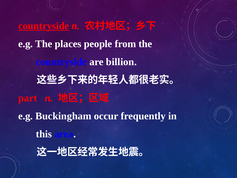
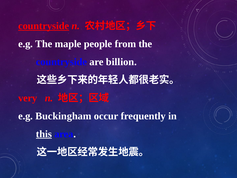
places: places -> maple
part: part -> very
this underline: none -> present
